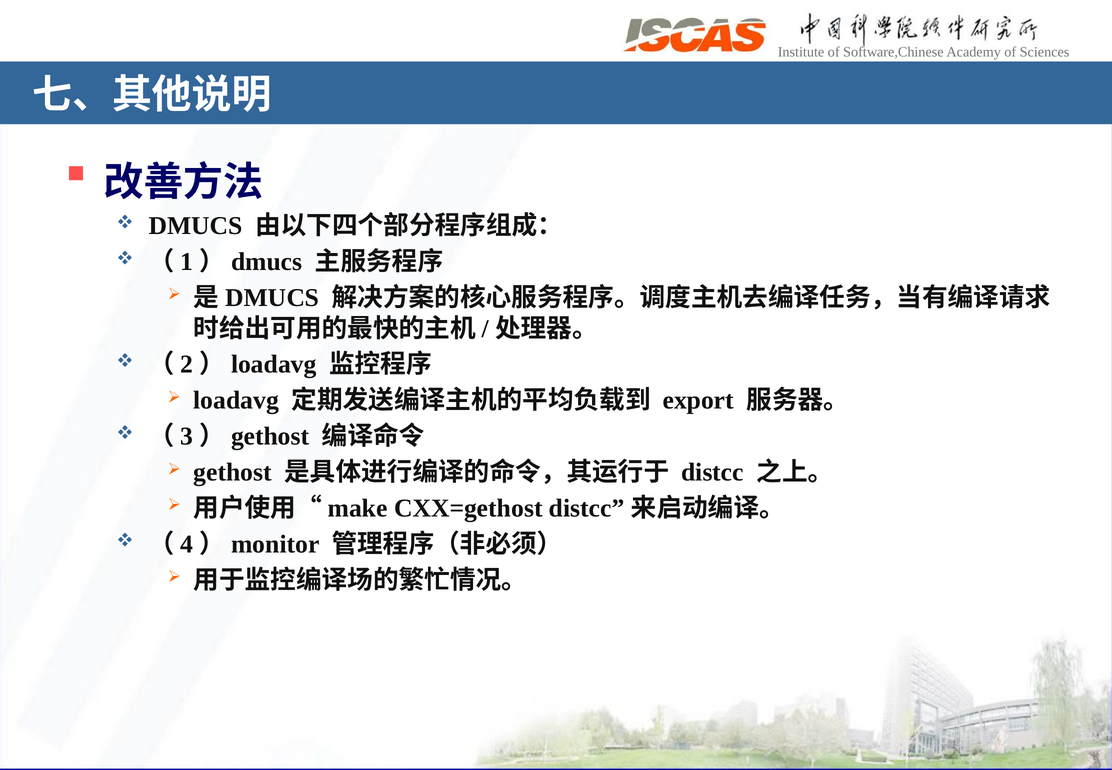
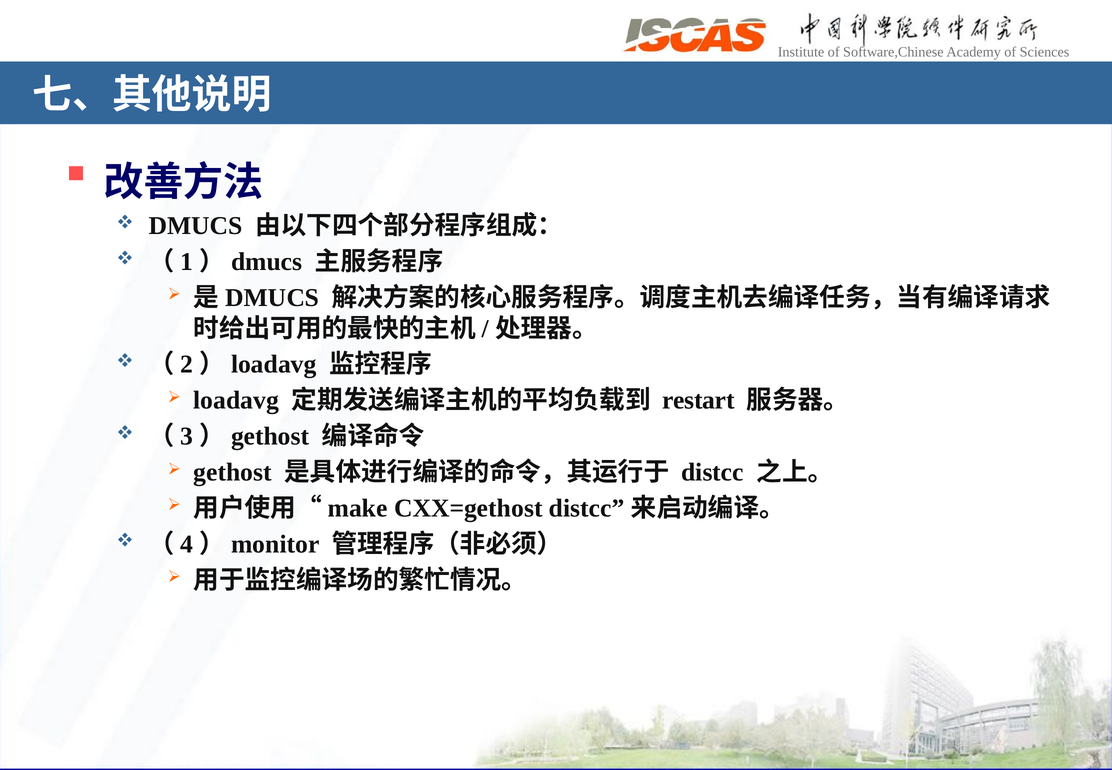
export: export -> restart
